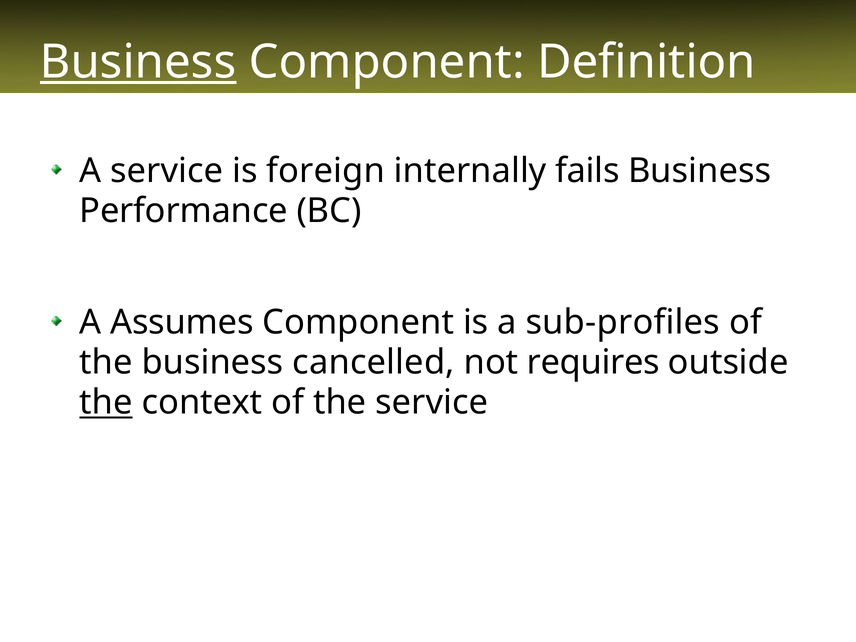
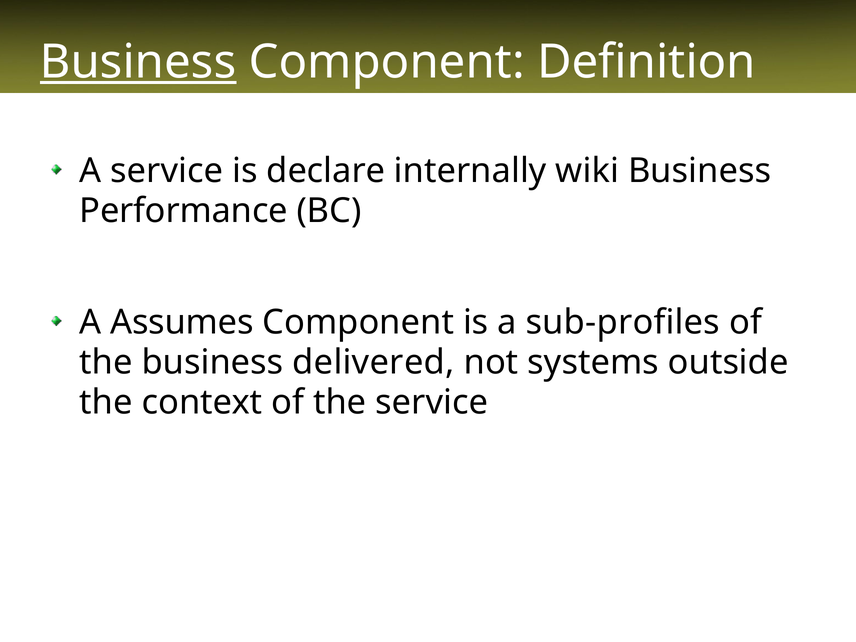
foreign: foreign -> declare
fails: fails -> wiki
cancelled: cancelled -> delivered
requires: requires -> systems
the at (106, 402) underline: present -> none
